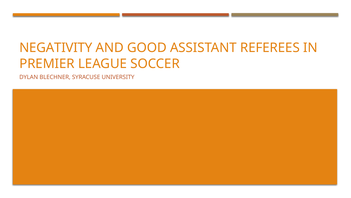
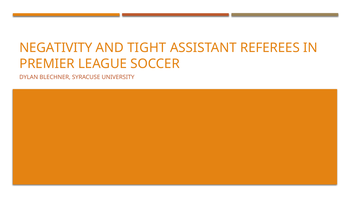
GOOD: GOOD -> TIGHT
